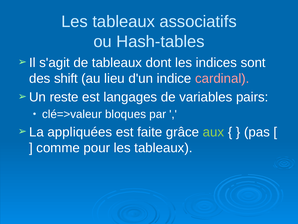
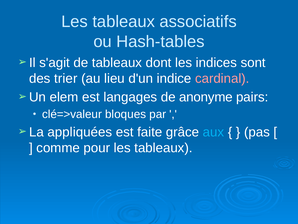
shift: shift -> trier
reste: reste -> elem
variables: variables -> anonyme
aux colour: light green -> light blue
